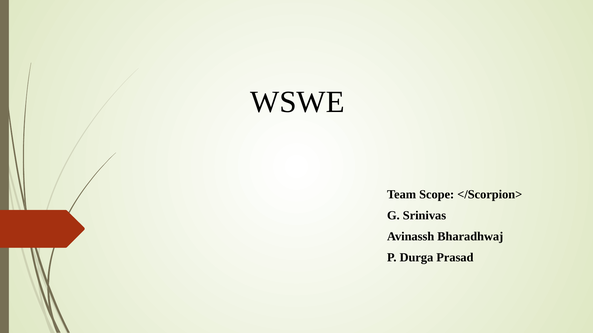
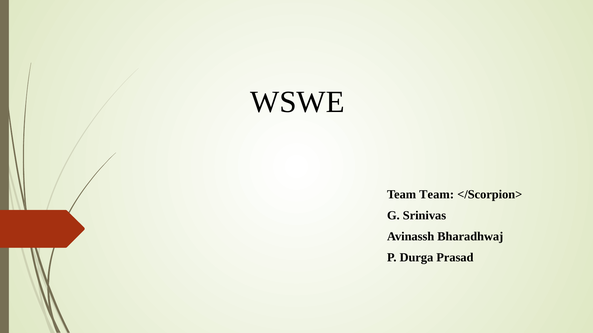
Team Scope: Scope -> Team
